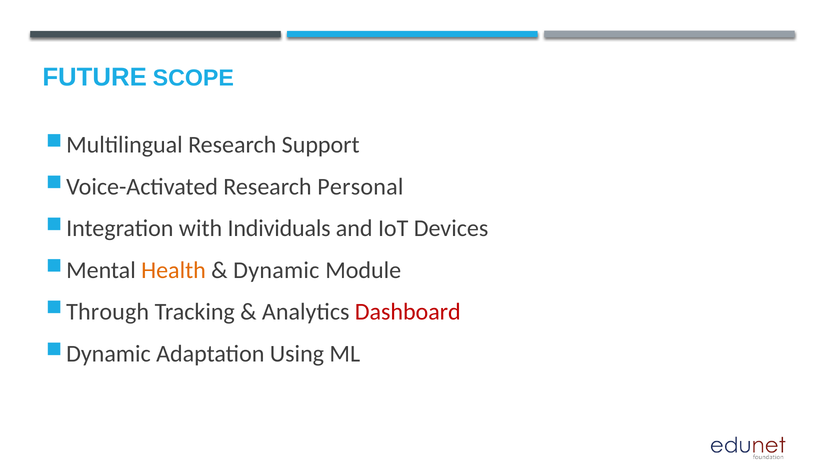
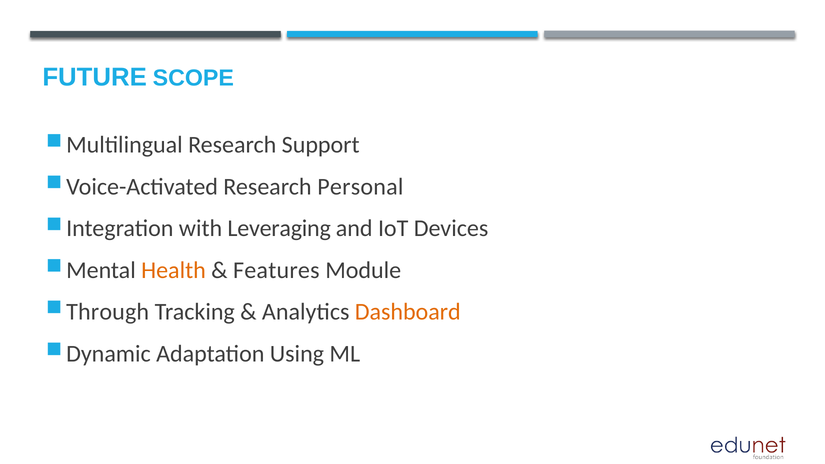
Individuals: Individuals -> Leveraging
Dynamic at (276, 270): Dynamic -> Features
Dashboard colour: red -> orange
